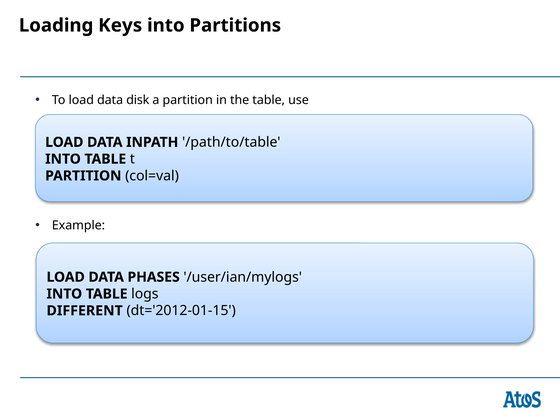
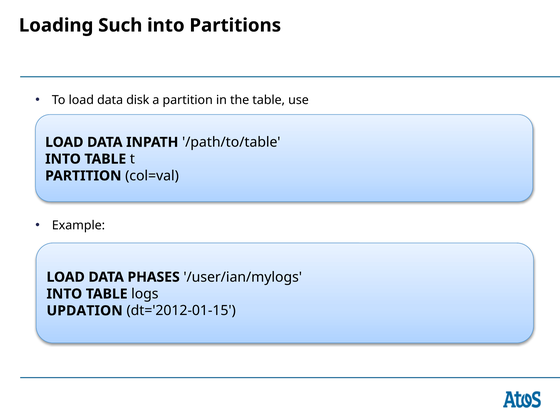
Keys: Keys -> Such
DIFFERENT: DIFFERENT -> UPDATION
